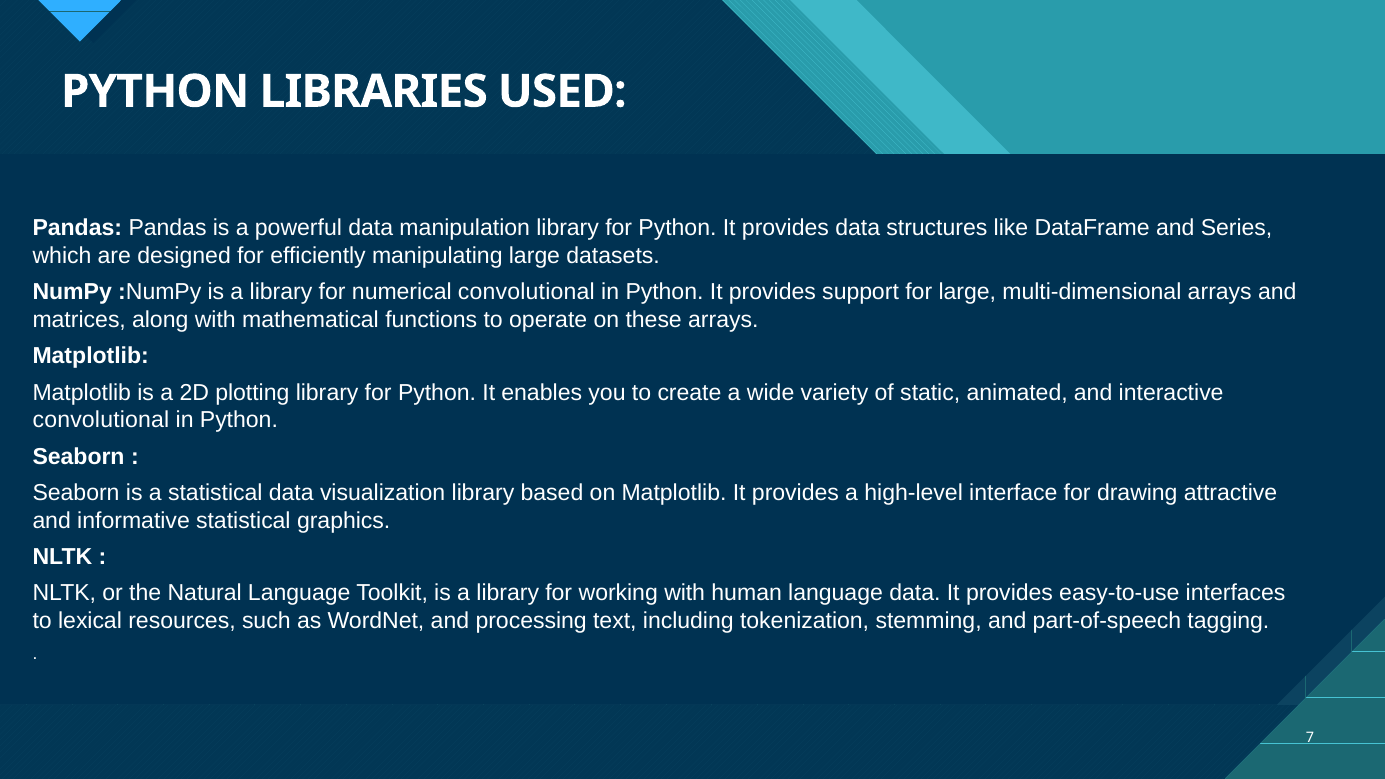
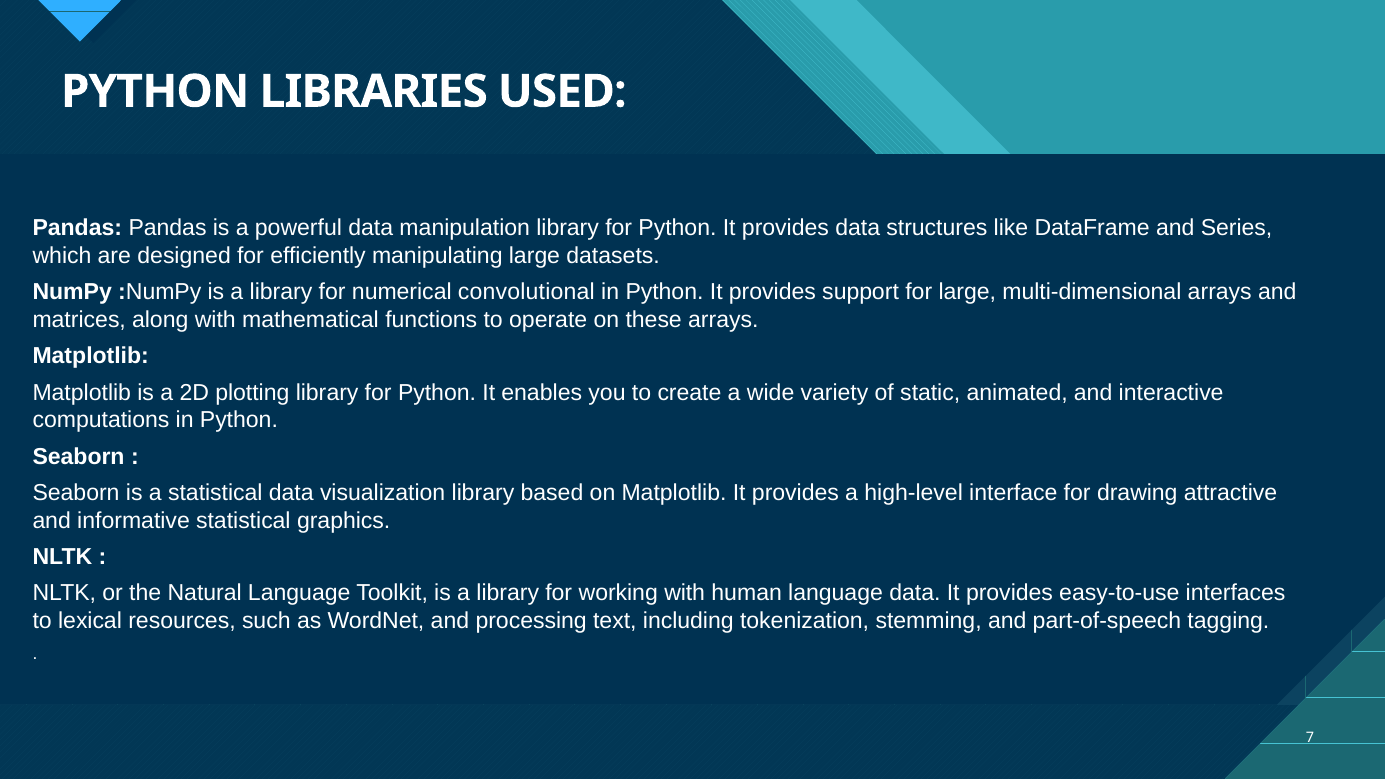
convolutional at (101, 420): convolutional -> computations
